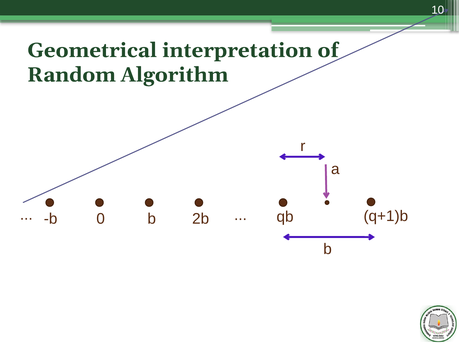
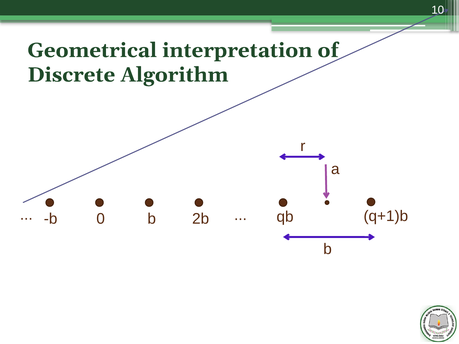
Random: Random -> Discrete
